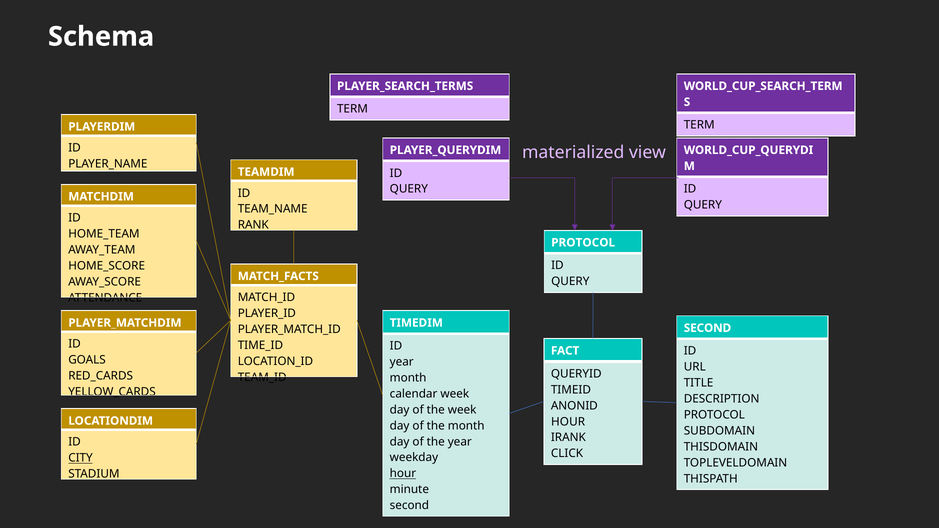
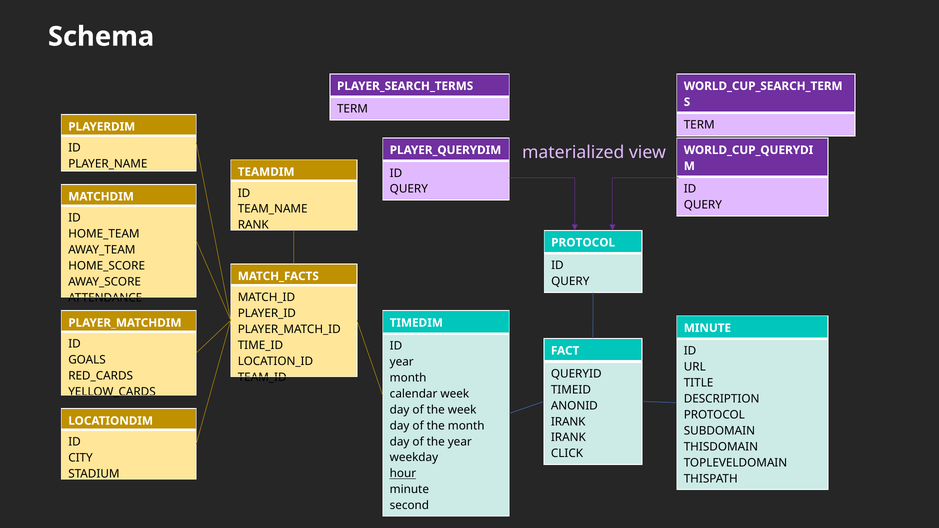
SECOND at (707, 328): SECOND -> MINUTE
HOUR at (568, 422): HOUR -> IRANK
CITY underline: present -> none
